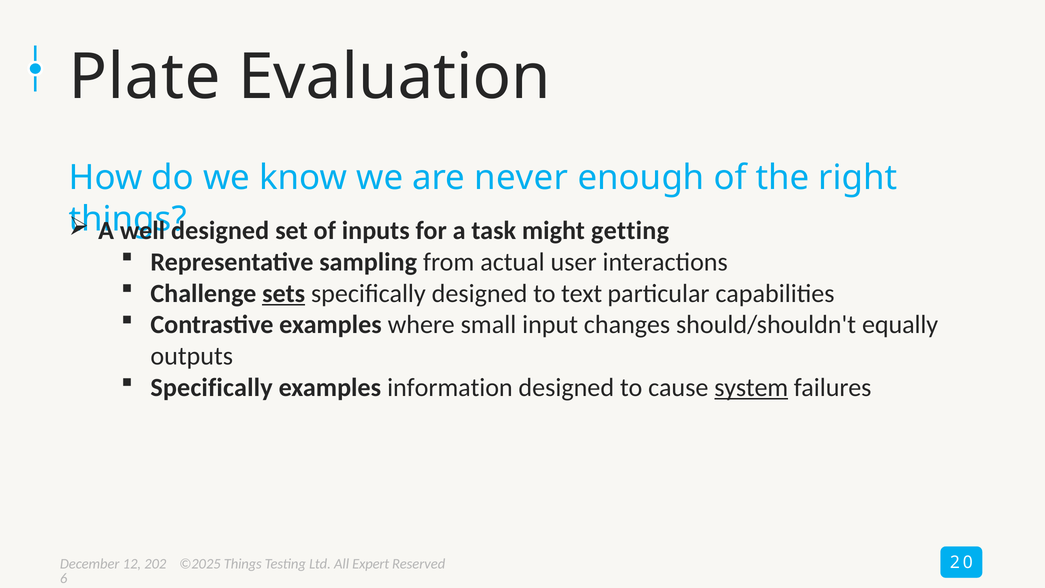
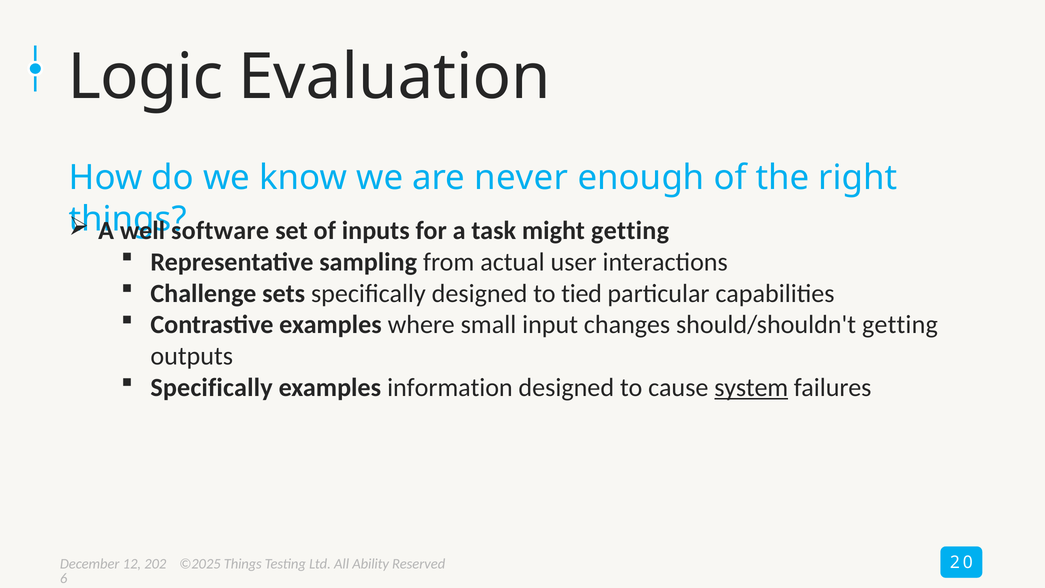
Plate: Plate -> Logic
designed at (220, 231): designed -> software
sets underline: present -> none
text: text -> tied
should/shouldn't equally: equally -> getting
Expert: Expert -> Ability
